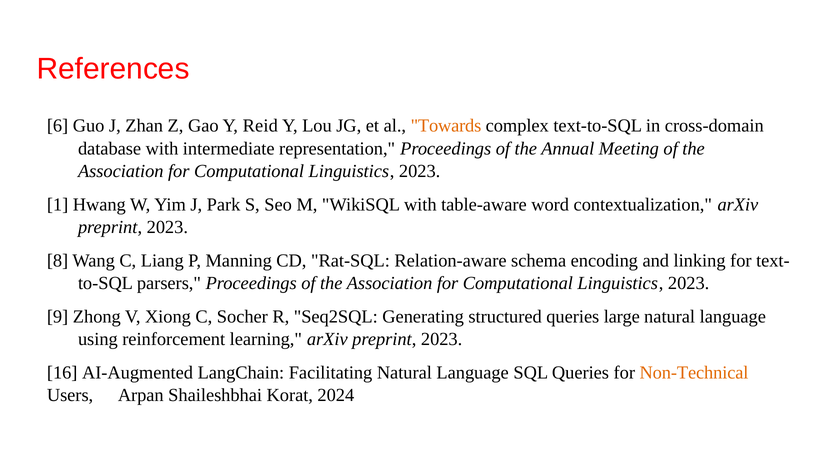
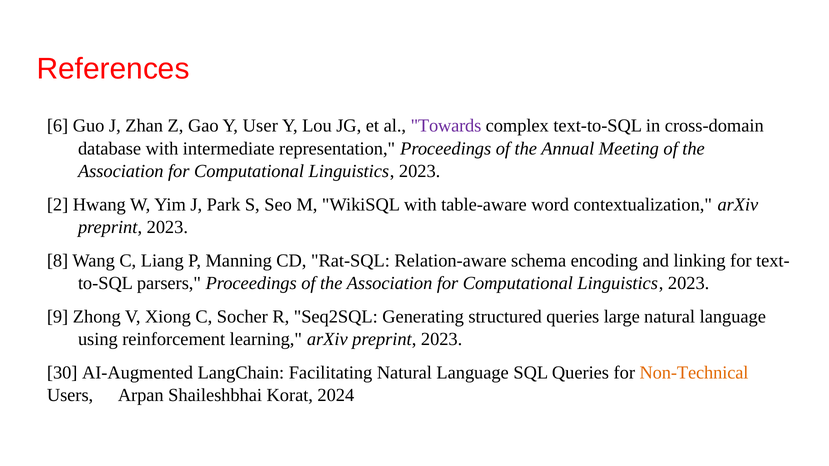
Reid: Reid -> User
Towards colour: orange -> purple
1: 1 -> 2
16: 16 -> 30
